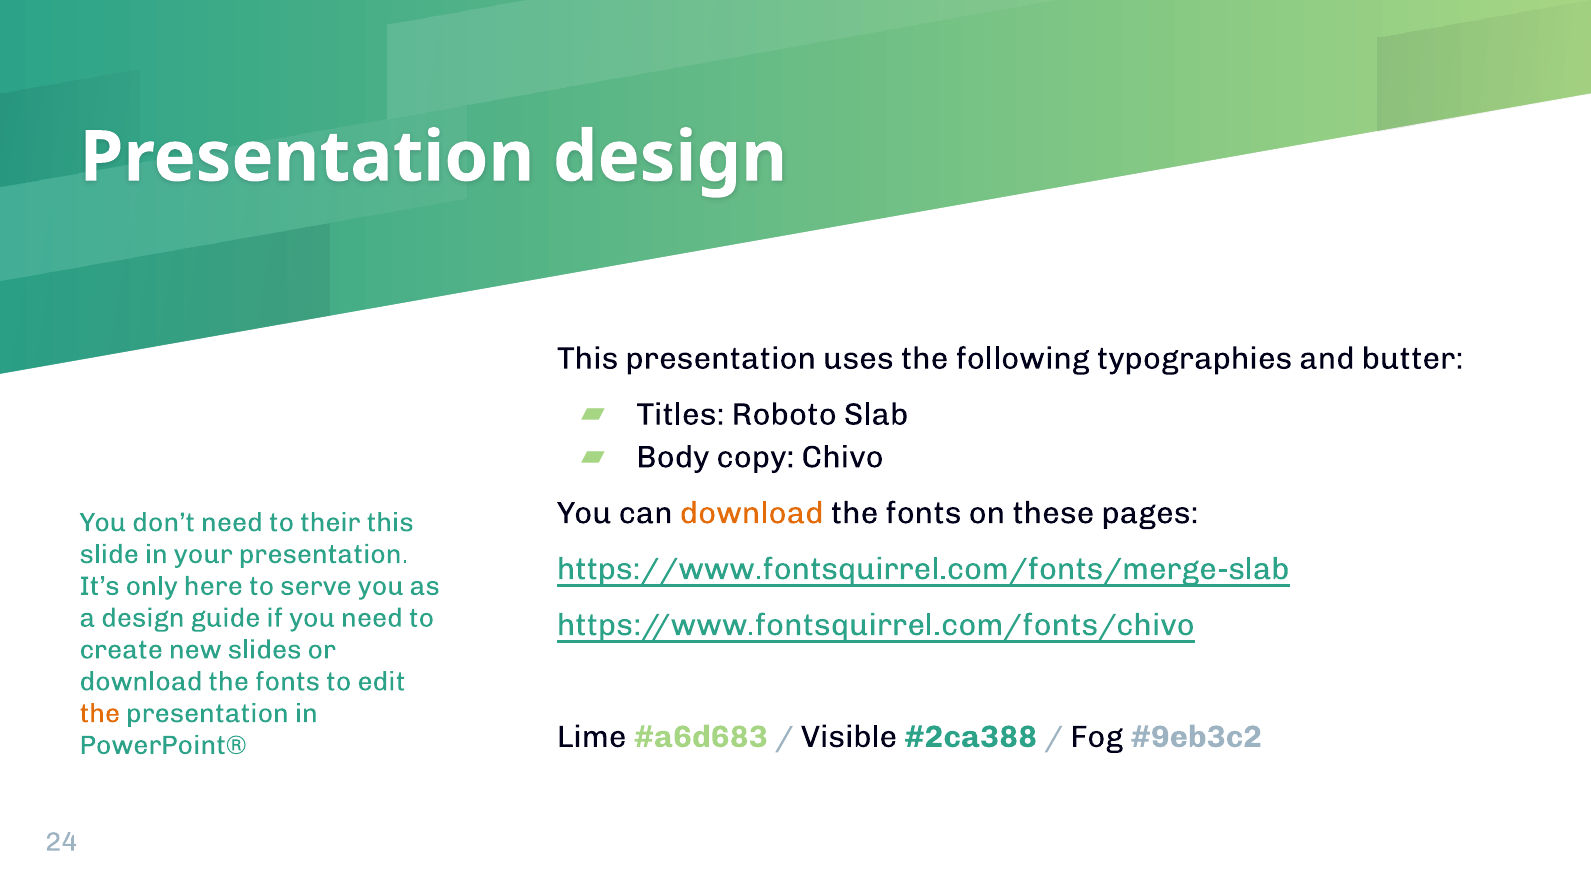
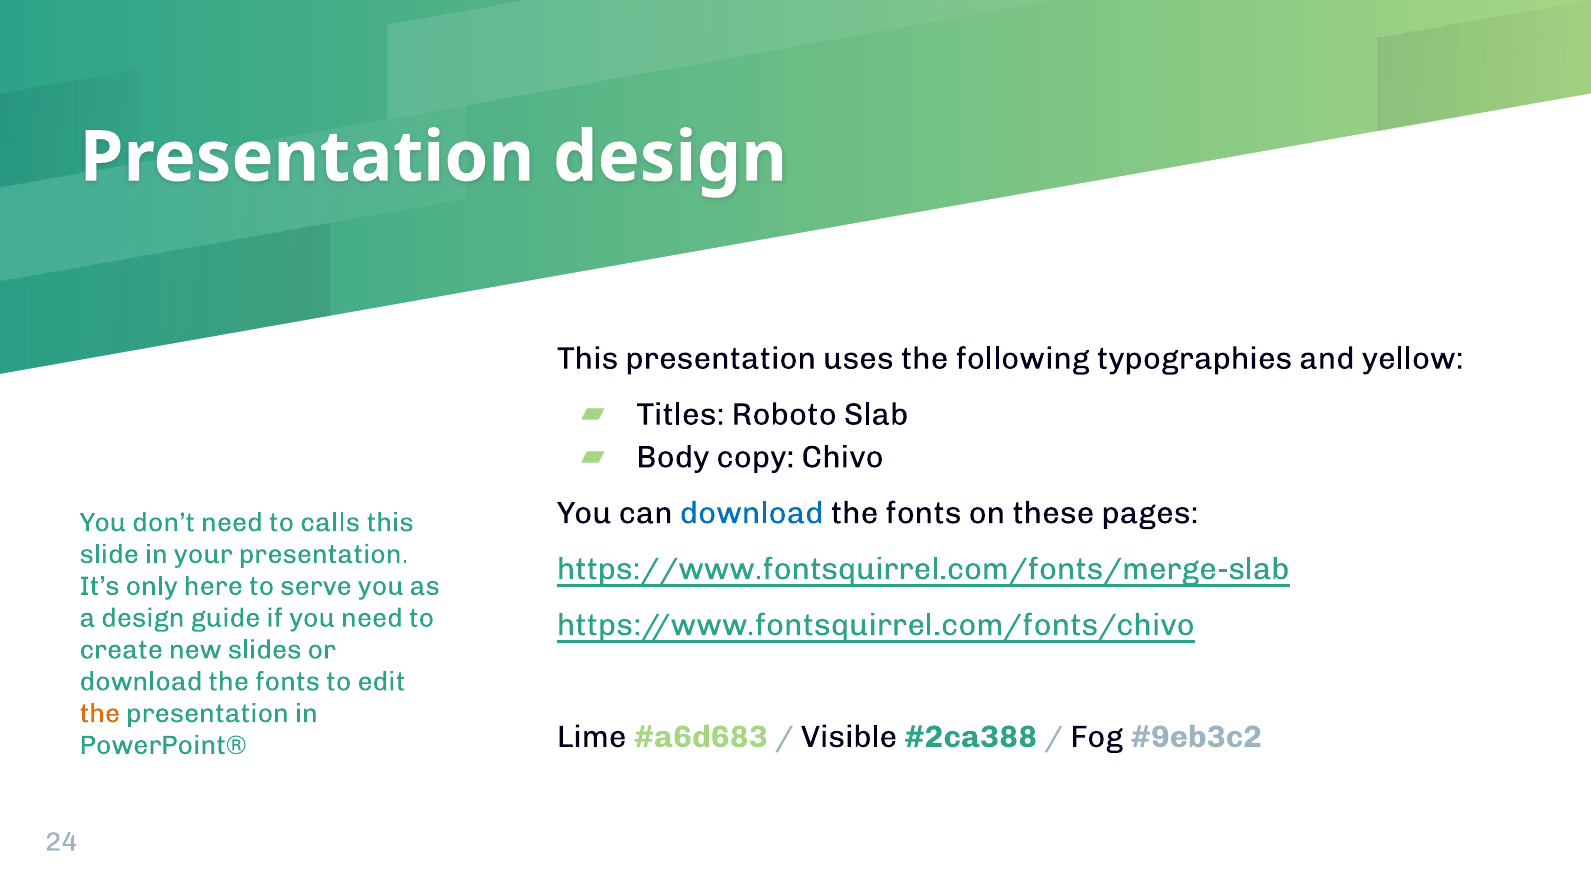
butter: butter -> yellow
download at (752, 513) colour: orange -> blue
their: their -> calls
